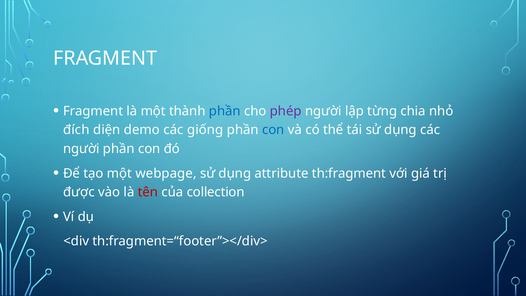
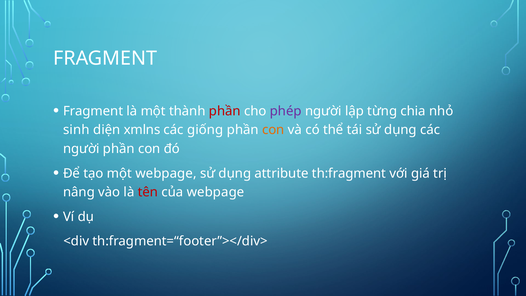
phần at (225, 111) colour: blue -> red
đích: đích -> sinh
demo: demo -> xmlns
con at (273, 130) colour: blue -> orange
được: được -> nâng
của collection: collection -> webpage
